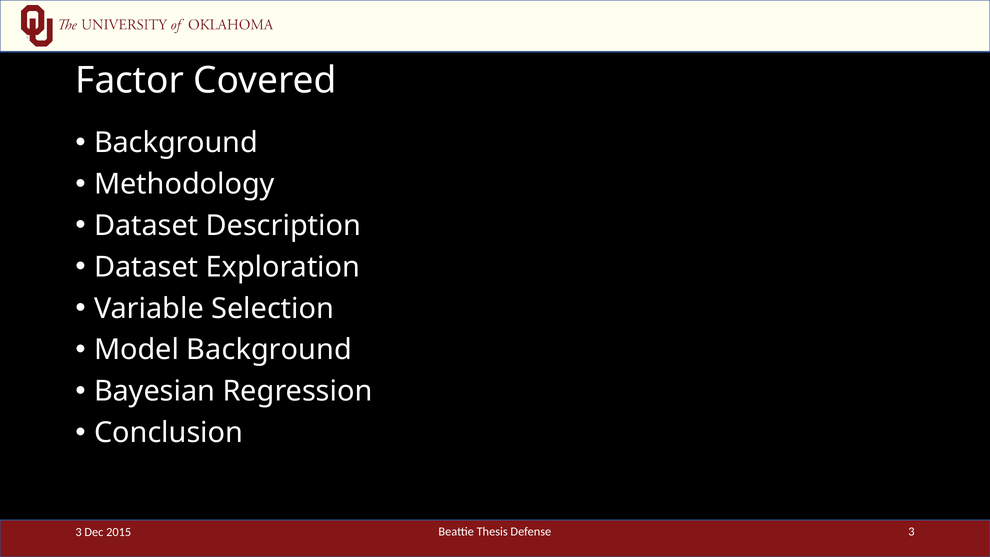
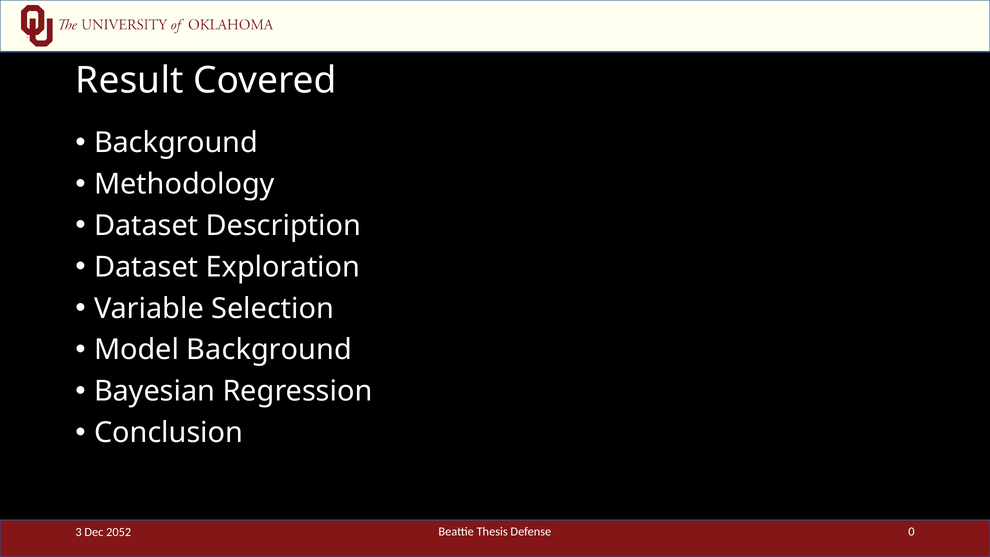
Factor: Factor -> Result
Defense 3: 3 -> 0
2015: 2015 -> 2052
